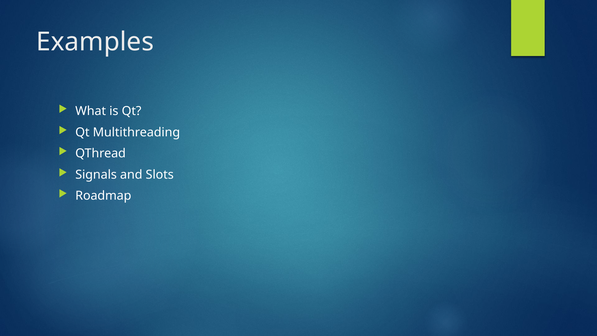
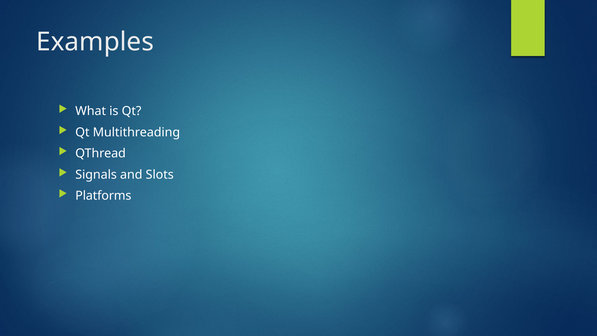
Roadmap: Roadmap -> Platforms
